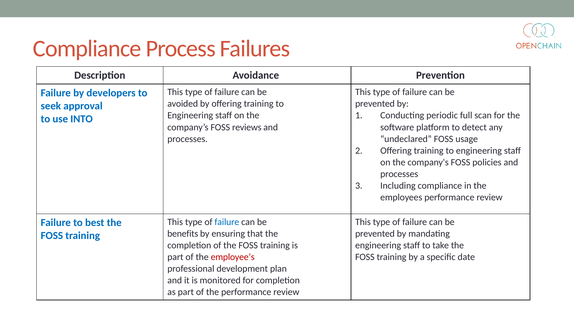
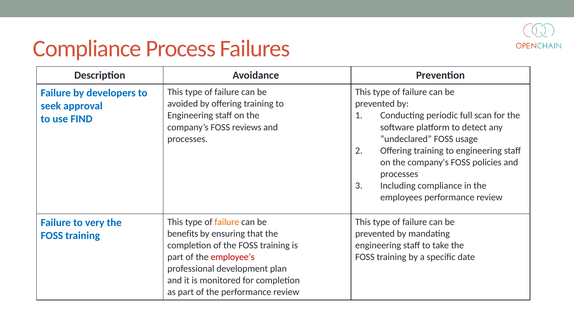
INTO: INTO -> FIND
failure at (227, 222) colour: blue -> orange
best: best -> very
